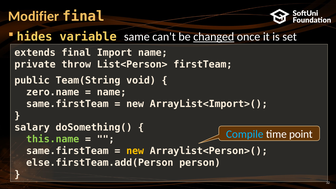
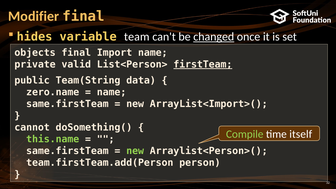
same: same -> team
extends: extends -> objects
throw: throw -> valid
firstTeam underline: none -> present
void: void -> data
salary: salary -> cannot
Compile colour: light blue -> light green
point: point -> itself
new at (135, 151) colour: yellow -> light green
else.firstTeam.add(Person: else.firstTeam.add(Person -> team.firstTeam.add(Person
